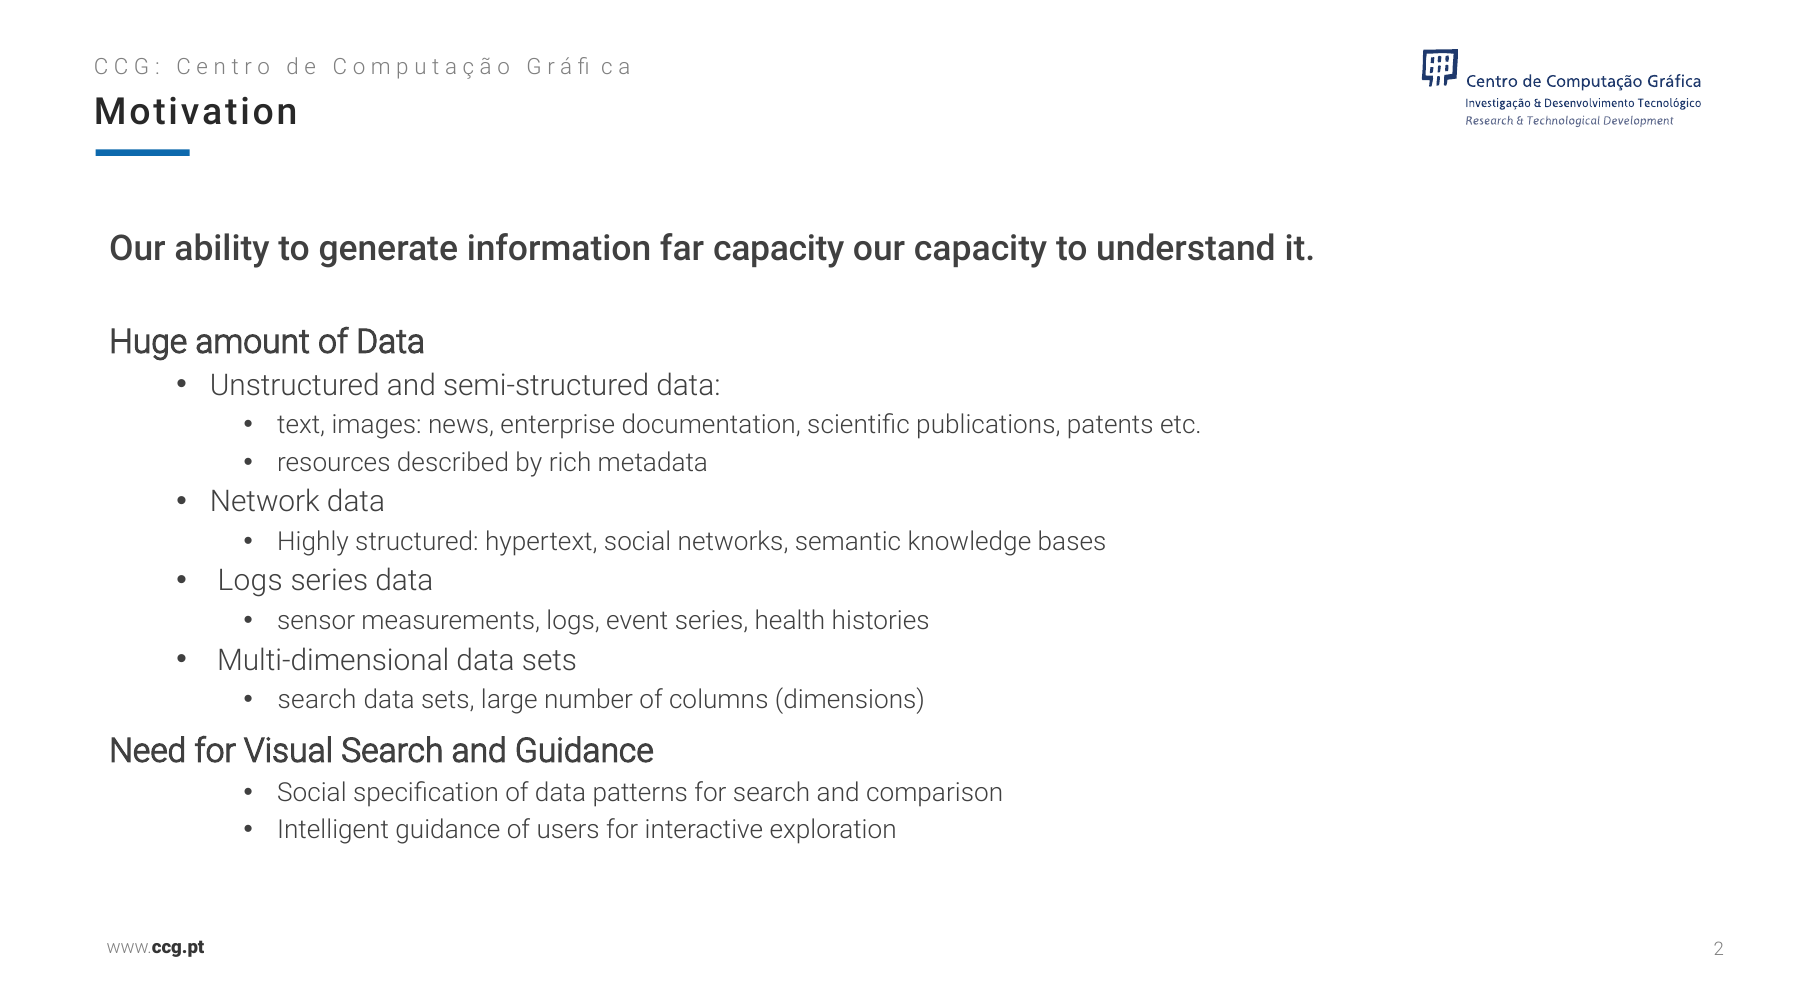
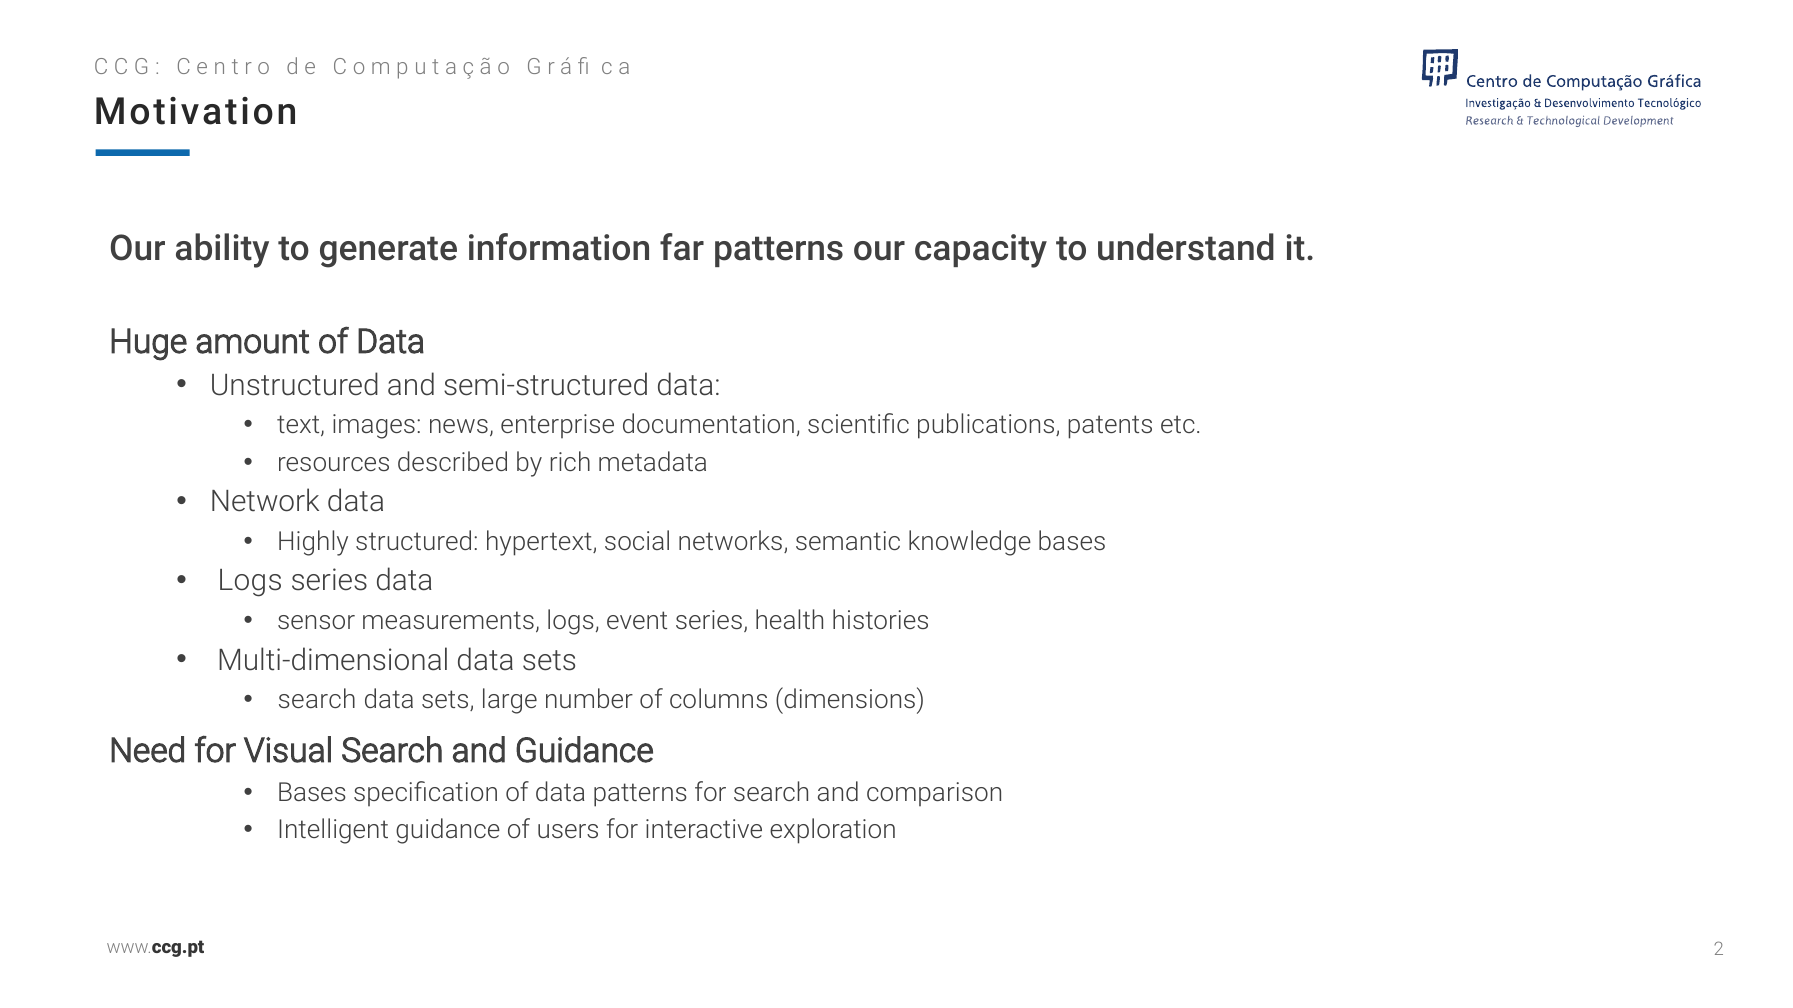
far capacity: capacity -> patterns
Social at (312, 793): Social -> Bases
